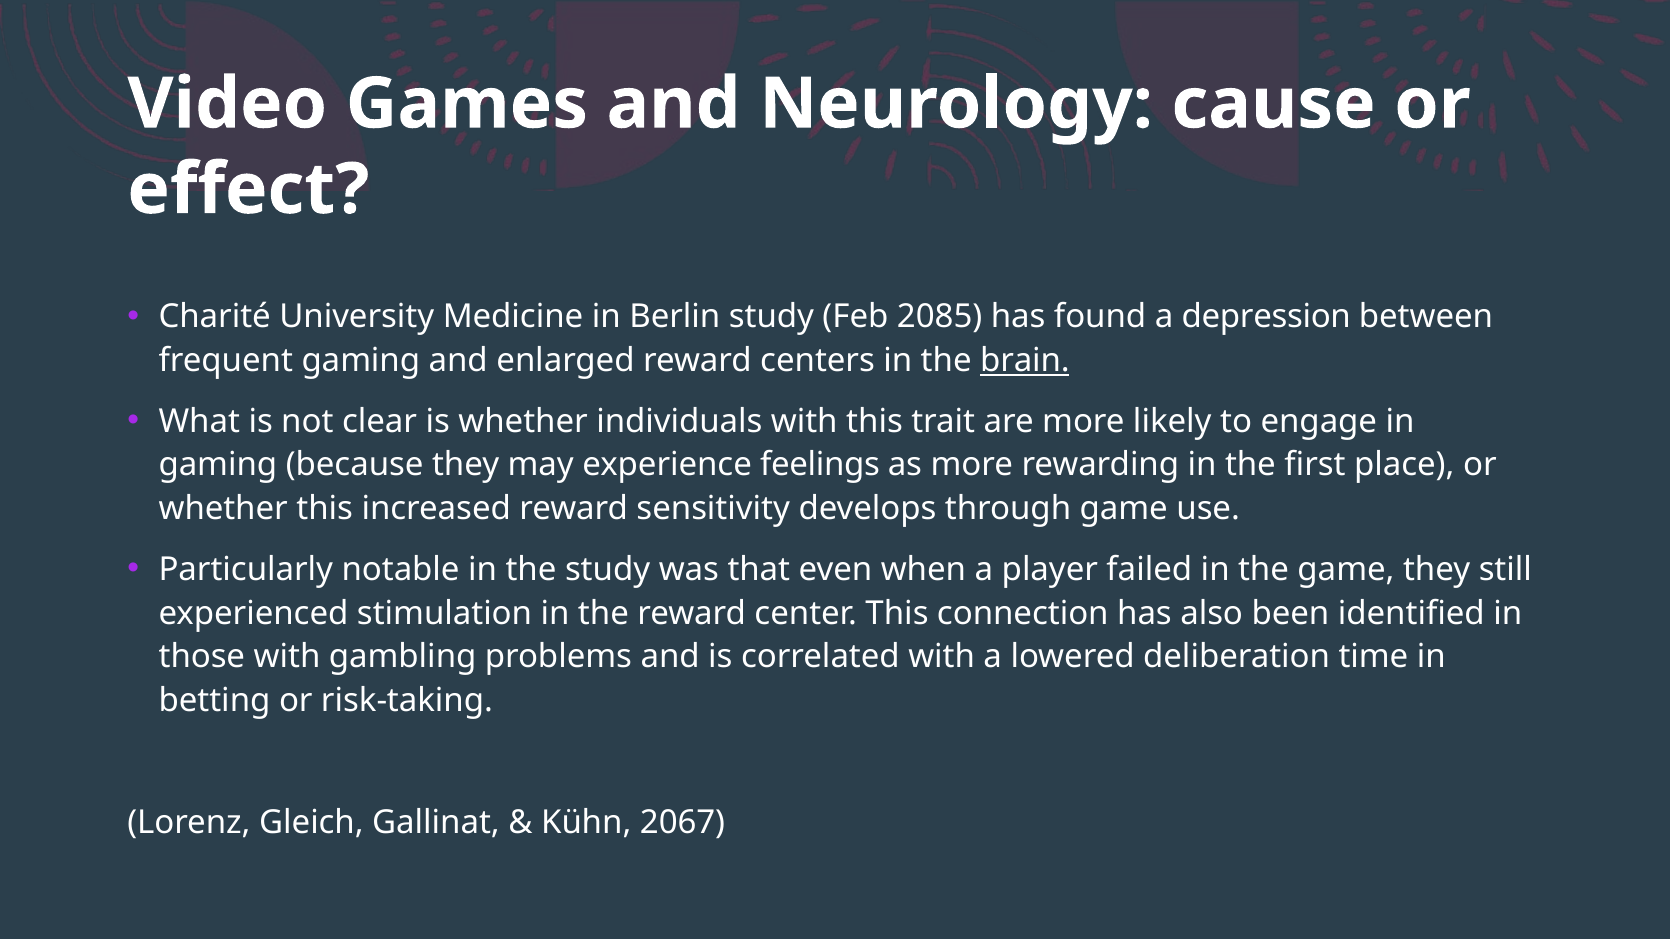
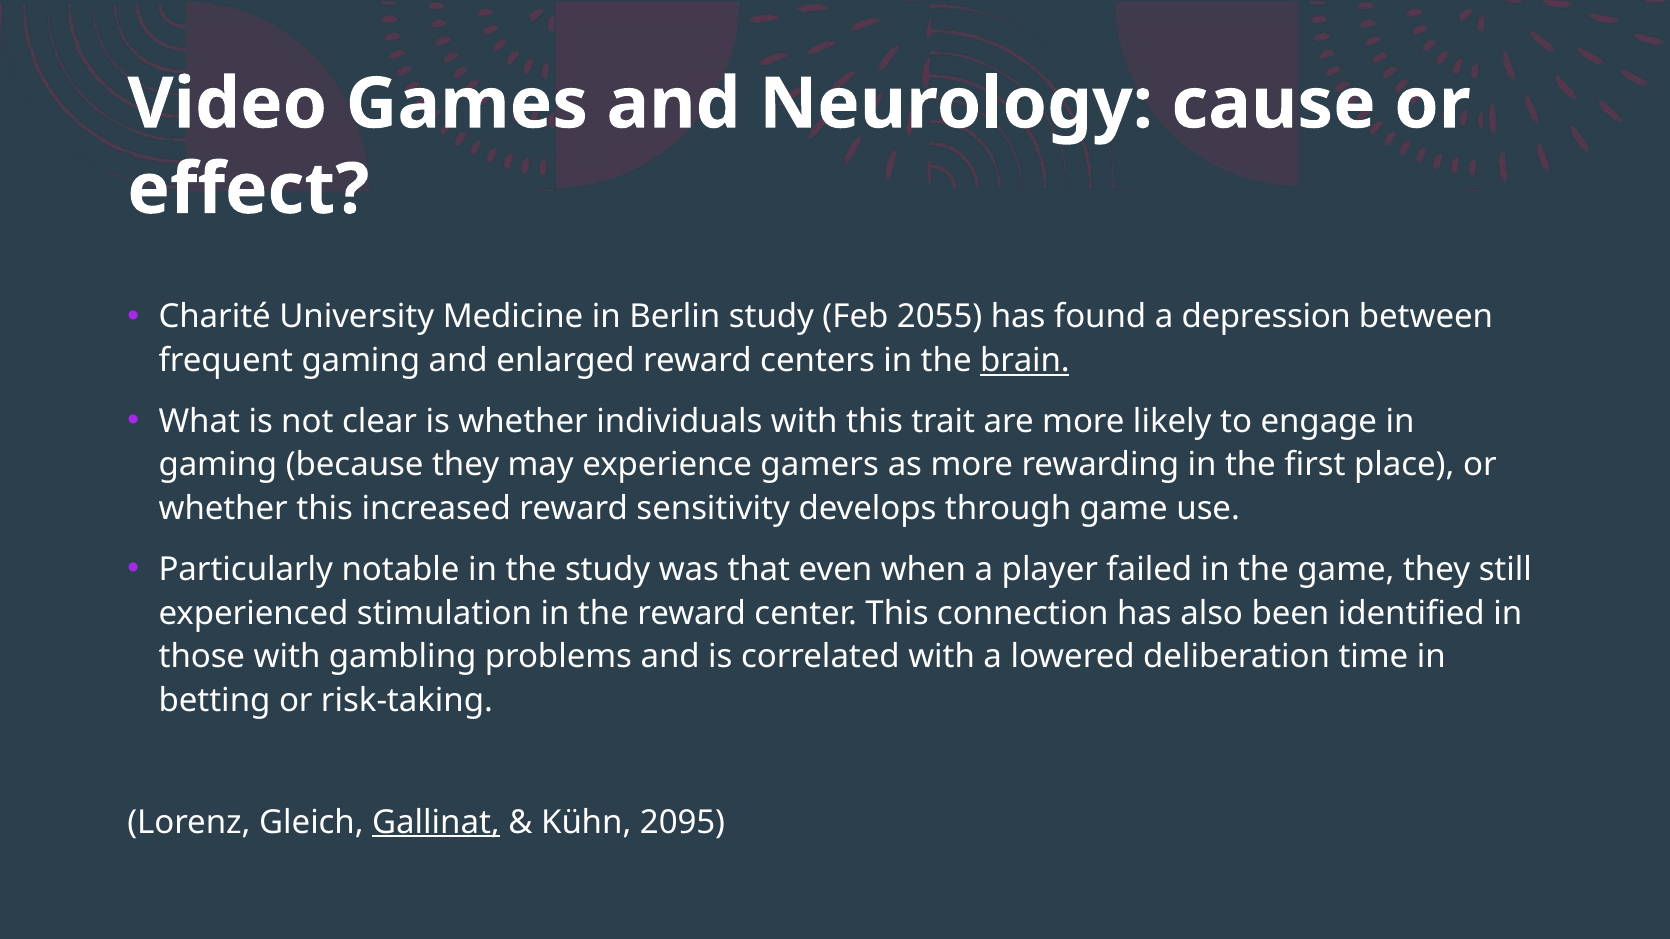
2085: 2085 -> 2055
feelings: feelings -> gamers
Gallinat underline: none -> present
2067: 2067 -> 2095
